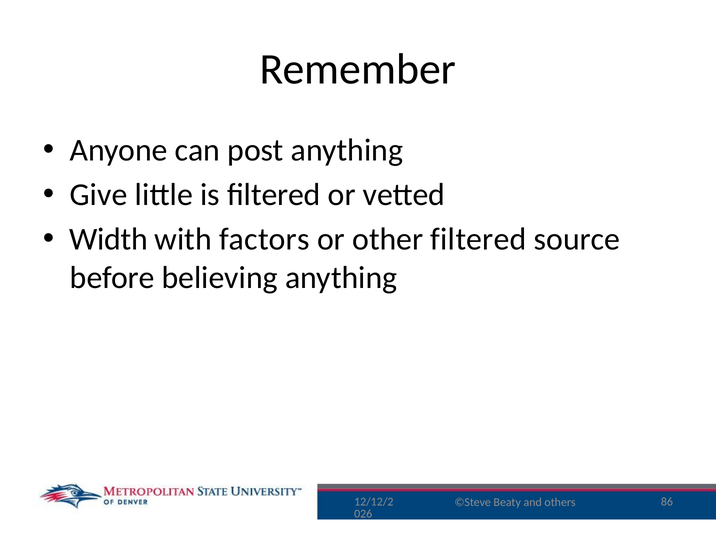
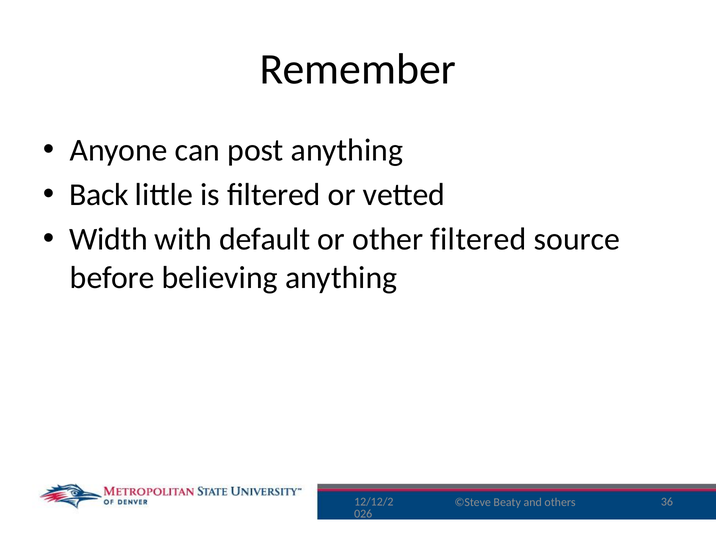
Give: Give -> Back
factors: factors -> default
86: 86 -> 36
